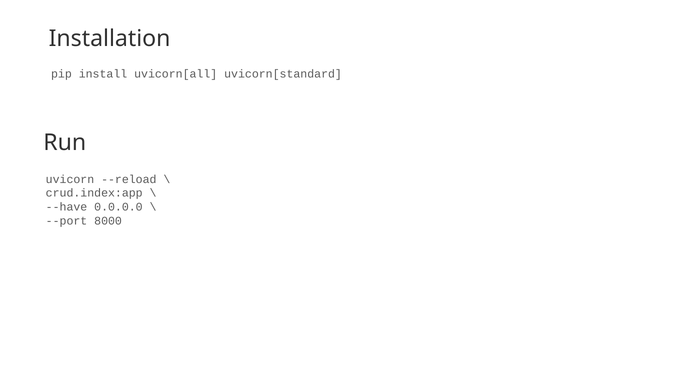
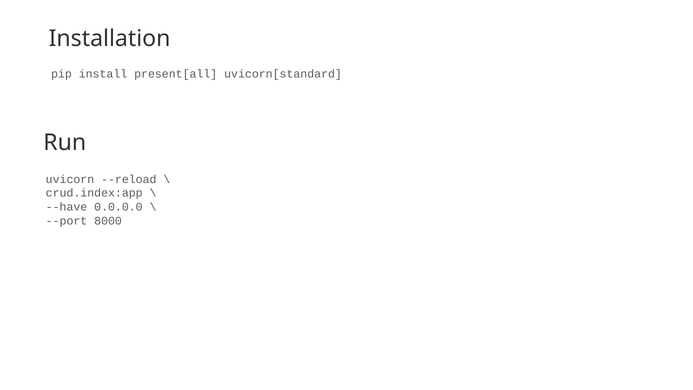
uvicorn[all: uvicorn[all -> present[all
